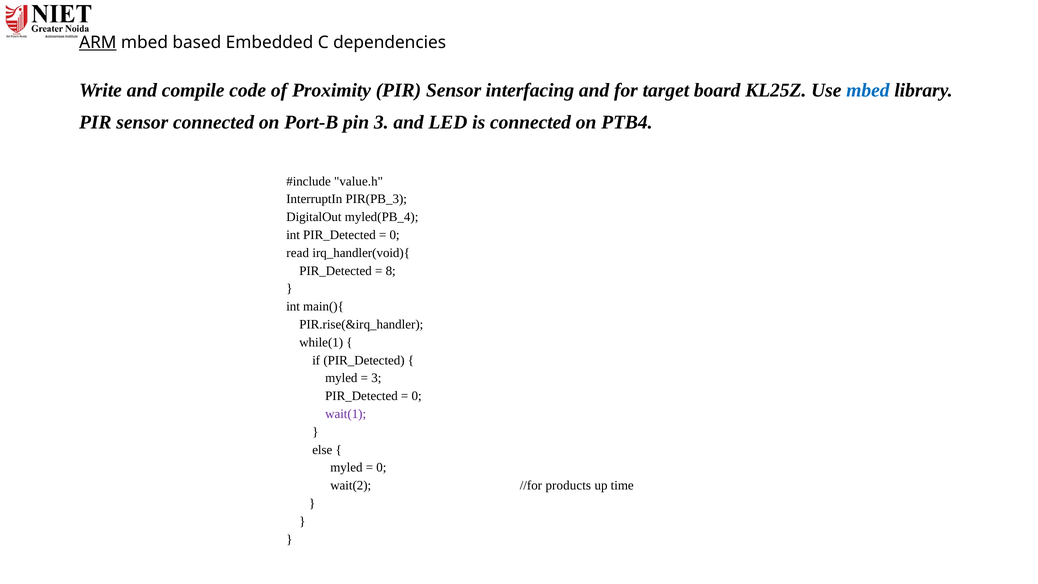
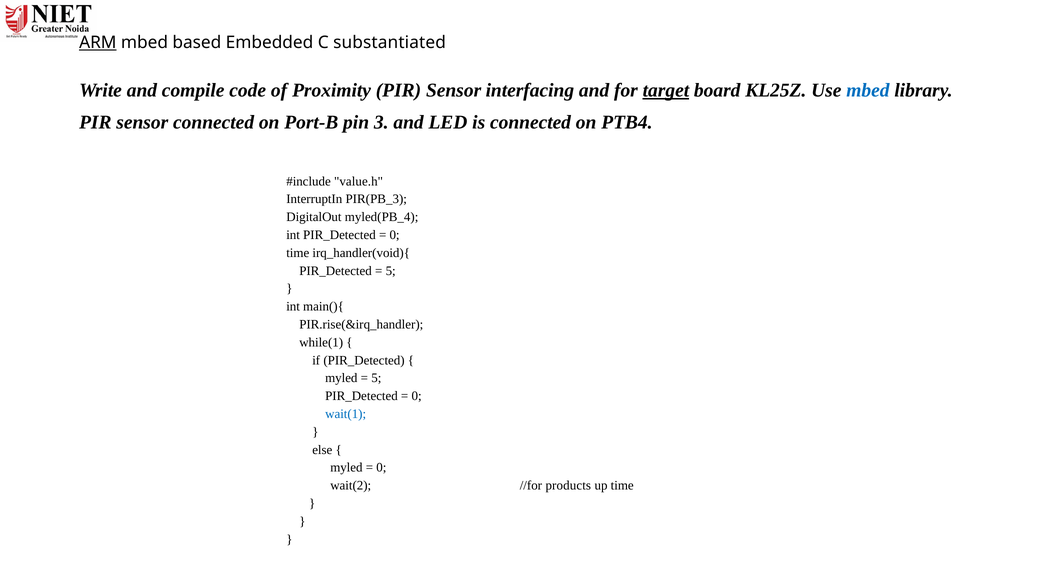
dependencies: dependencies -> substantiated
target underline: none -> present
read at (298, 253): read -> time
8 at (391, 271): 8 -> 5
3 at (376, 378): 3 -> 5
wait(1 colour: purple -> blue
